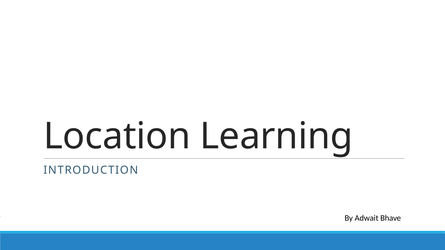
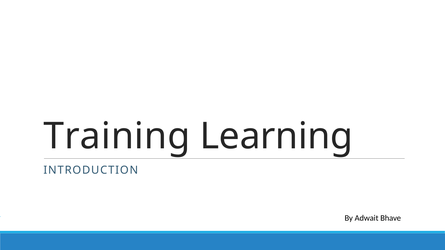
Location: Location -> Training
